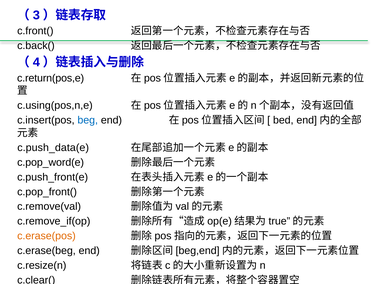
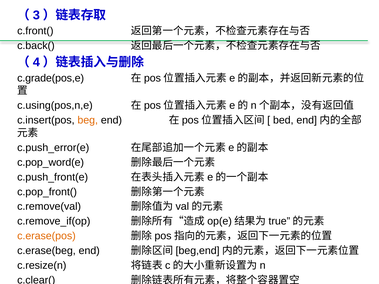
c.return(pos,e: c.return(pos,e -> c.grade(pos,e
beg colour: blue -> orange
c.push_data(e: c.push_data(e -> c.push_error(e
